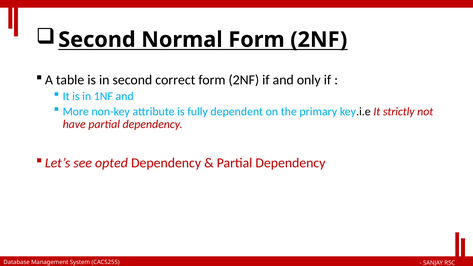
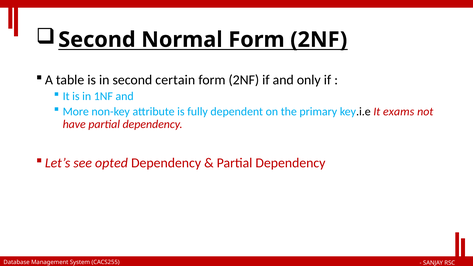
correct: correct -> certain
strictly: strictly -> exams
